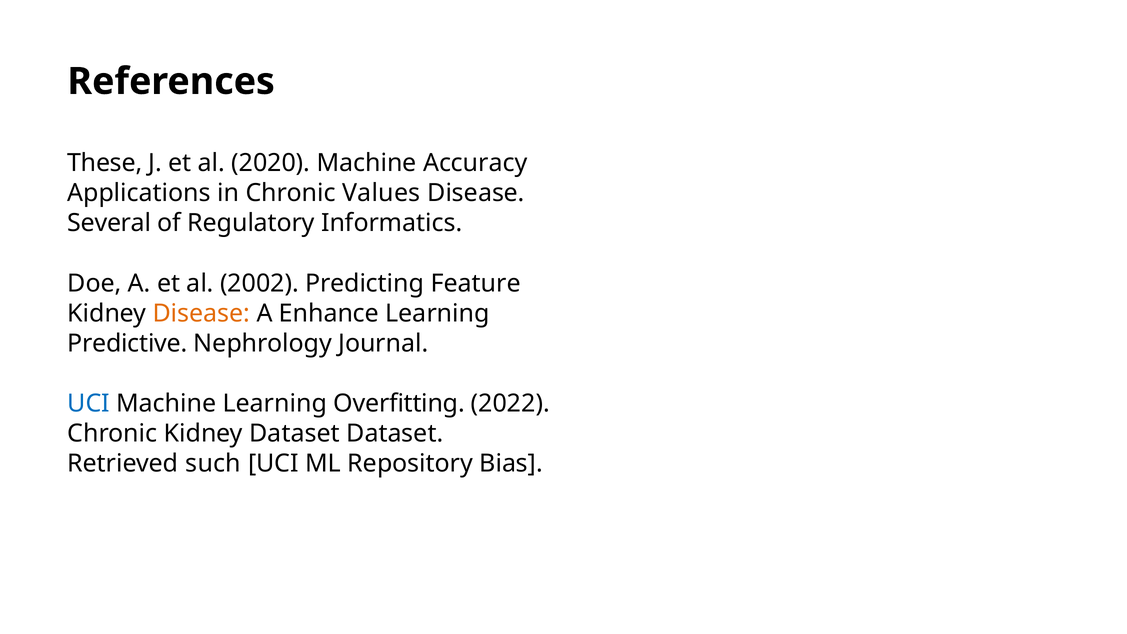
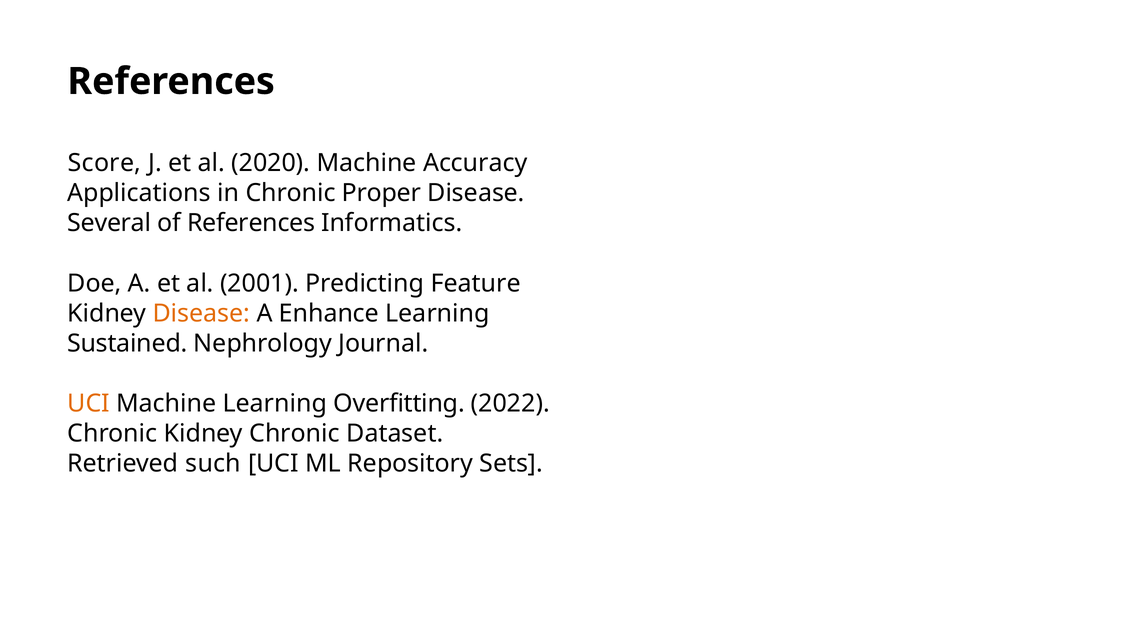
These: These -> Score
Values: Values -> Proper
of Regulatory: Regulatory -> References
2002: 2002 -> 2001
Predictive: Predictive -> Sustained
UCI at (89, 403) colour: blue -> orange
Kidney Dataset: Dataset -> Chronic
Bias: Bias -> Sets
